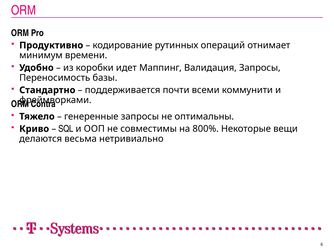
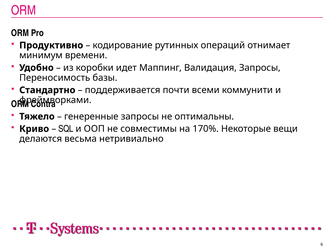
800%: 800% -> 170%
